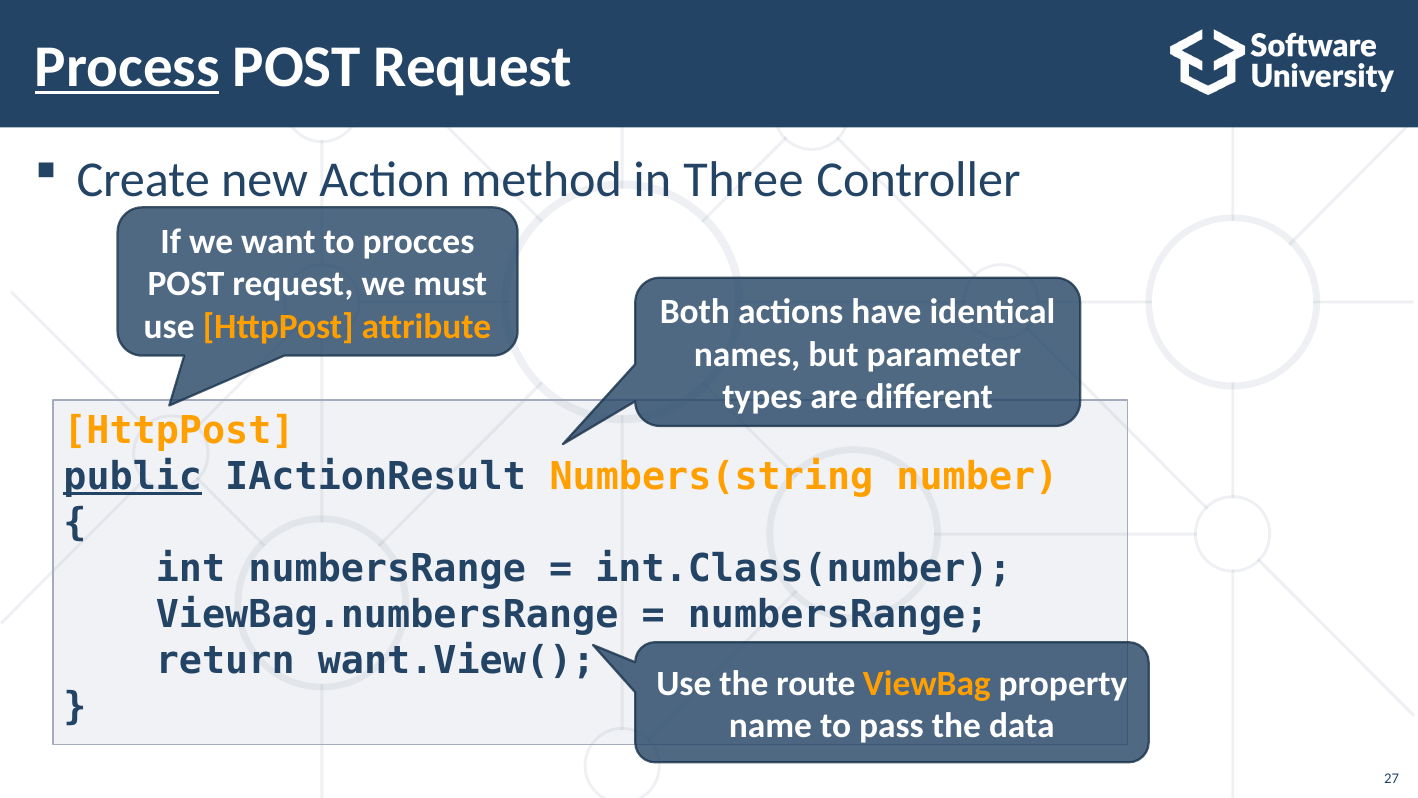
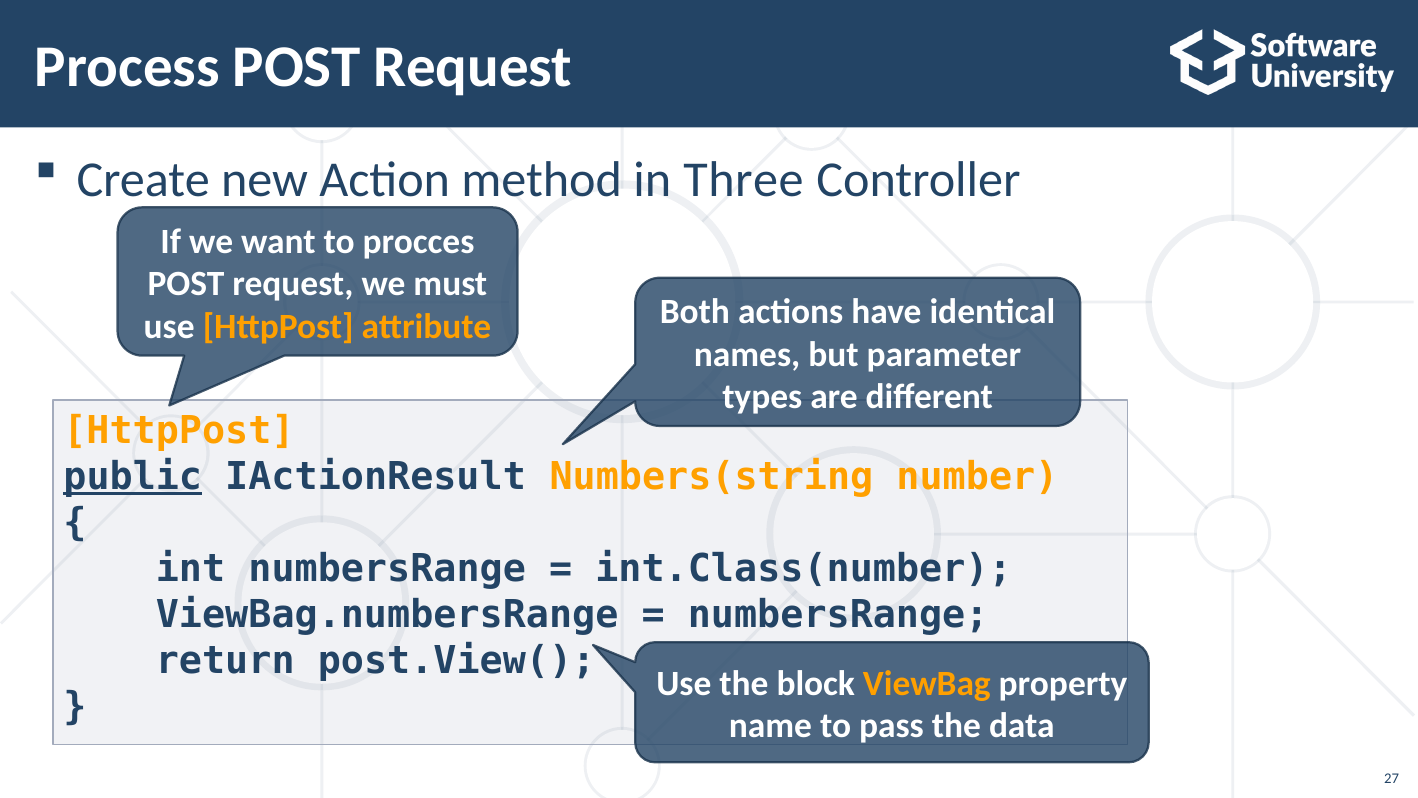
Process underline: present -> none
want.View(: want.View( -> post.View(
route: route -> block
